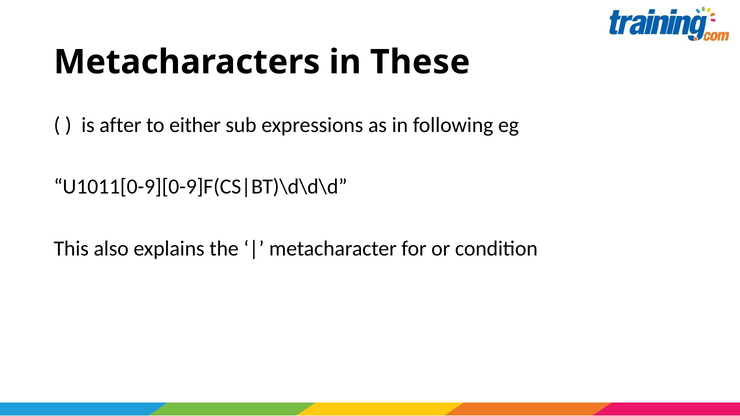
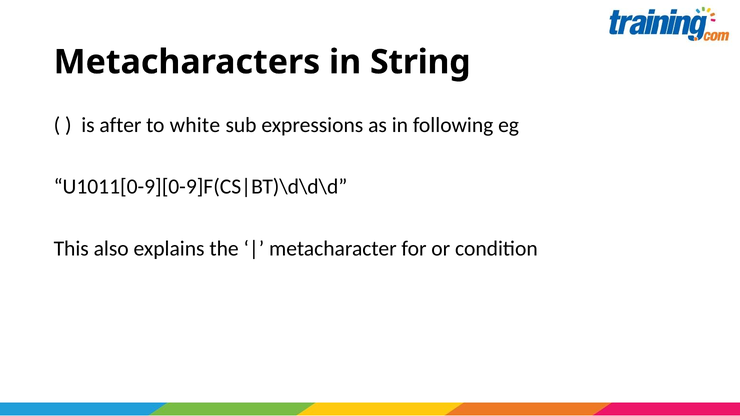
These: These -> String
either: either -> white
